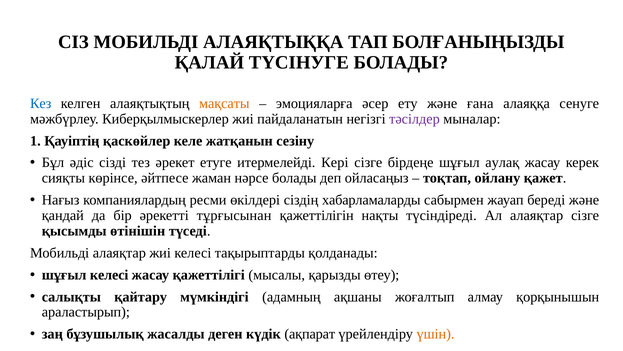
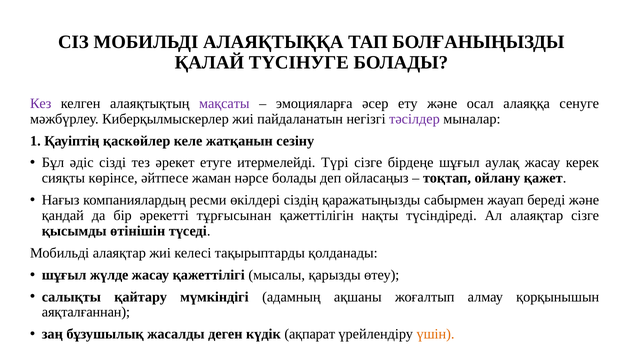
Кез colour: blue -> purple
мақсаты colour: orange -> purple
ғана: ғана -> осал
Кері: Кері -> Түрі
хабарламаларды: хабарламаларды -> қаражатыңызды
шұғыл келесі: келесі -> жүлде
араластырып: араластырып -> аяқталғаннан
